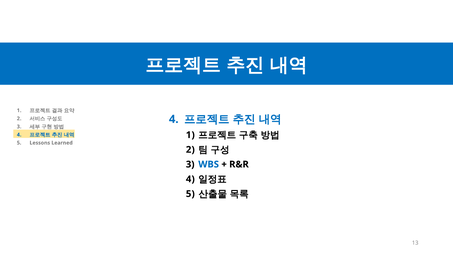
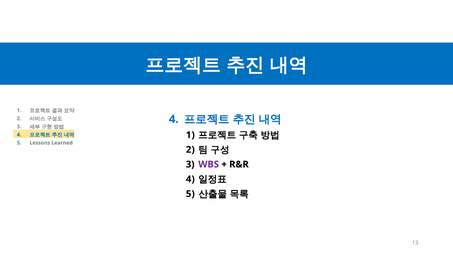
WBS colour: blue -> purple
